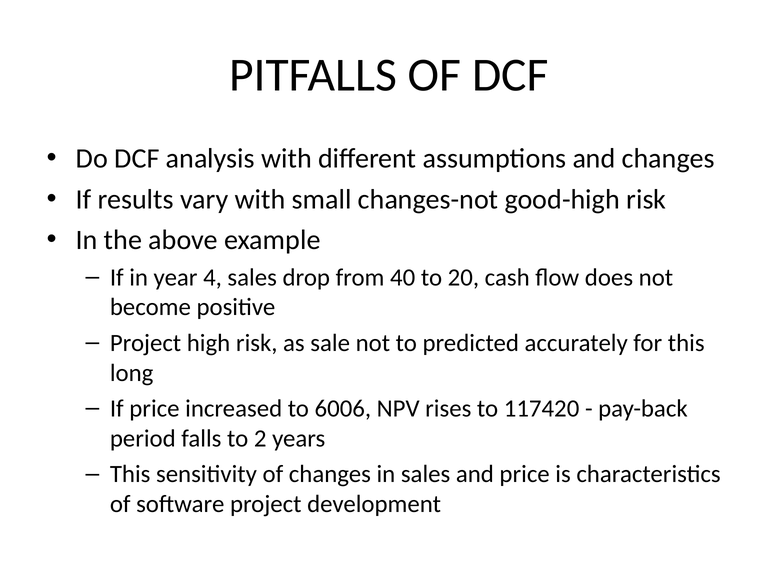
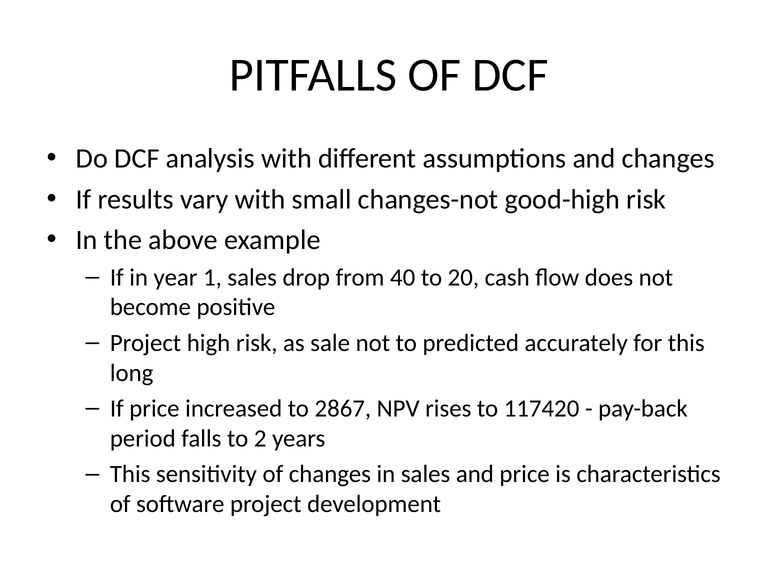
4: 4 -> 1
6006: 6006 -> 2867
